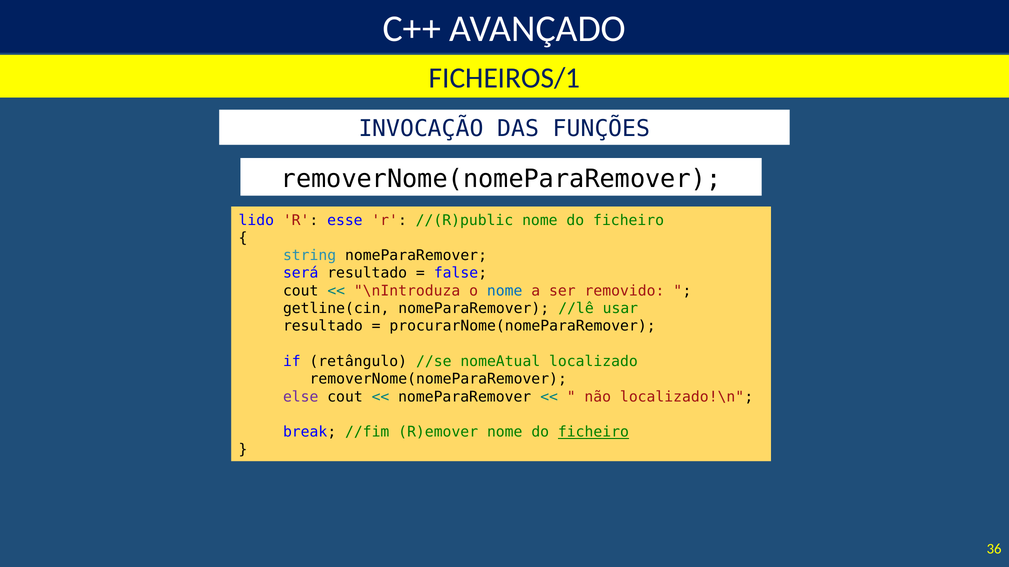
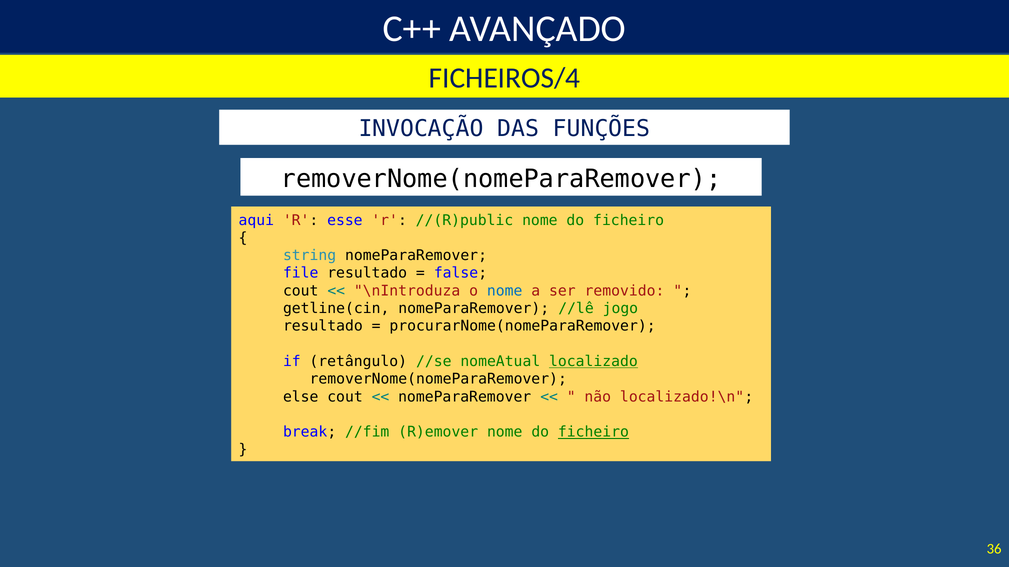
FICHEIROS/1: FICHEIROS/1 -> FICHEIROS/4
lido: lido -> aqui
será: será -> file
usar: usar -> jogo
localizado underline: none -> present
else colour: purple -> black
